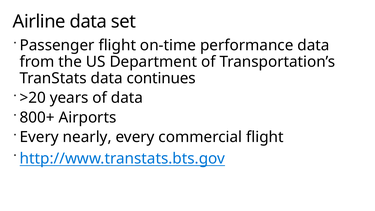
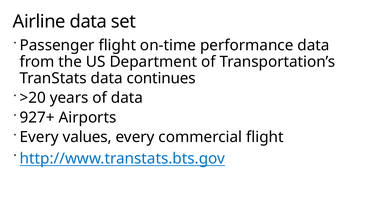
800+: 800+ -> 927+
nearly: nearly -> values
